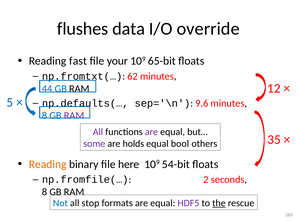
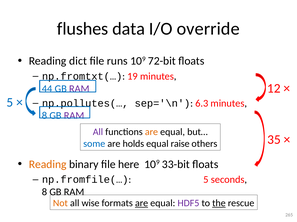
fast: fast -> dict
your: your -> runs
65-bit: 65-bit -> 72-bit
62: 62 -> 19
RAM at (79, 89) colour: black -> purple
np.defaults(…: np.defaults(… -> np.pollutes(…
9.6: 9.6 -> 6.3
are at (151, 132) colour: purple -> orange
some colour: purple -> blue
bool: bool -> raise
54-bit: 54-bit -> 33-bit
np.fromfile(… 2: 2 -> 5
Not colour: blue -> orange
stop: stop -> wise
are at (142, 204) underline: none -> present
